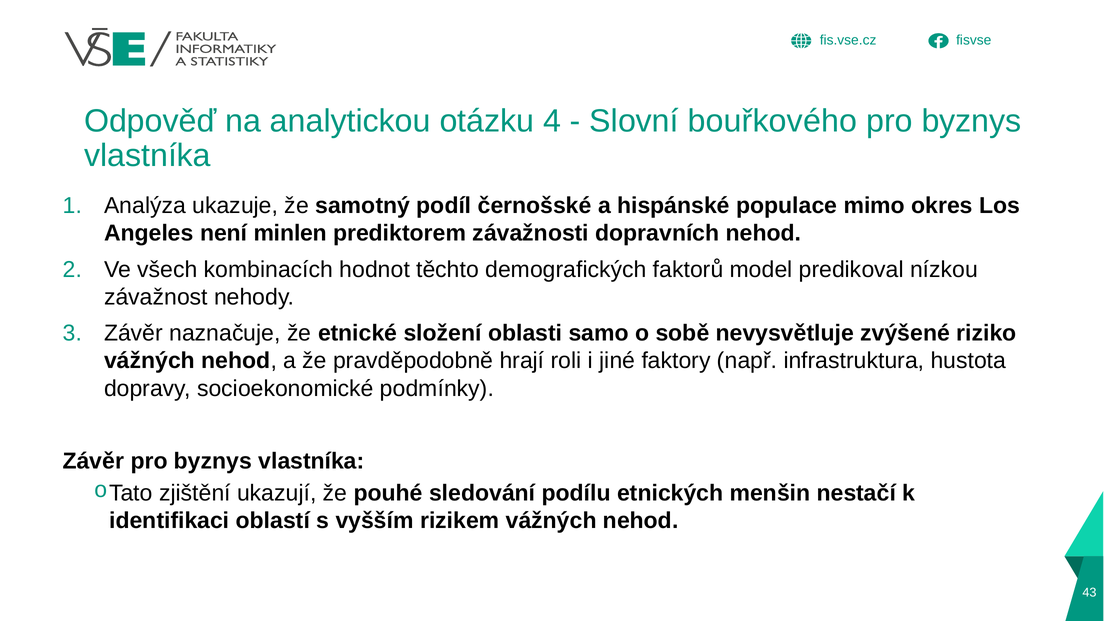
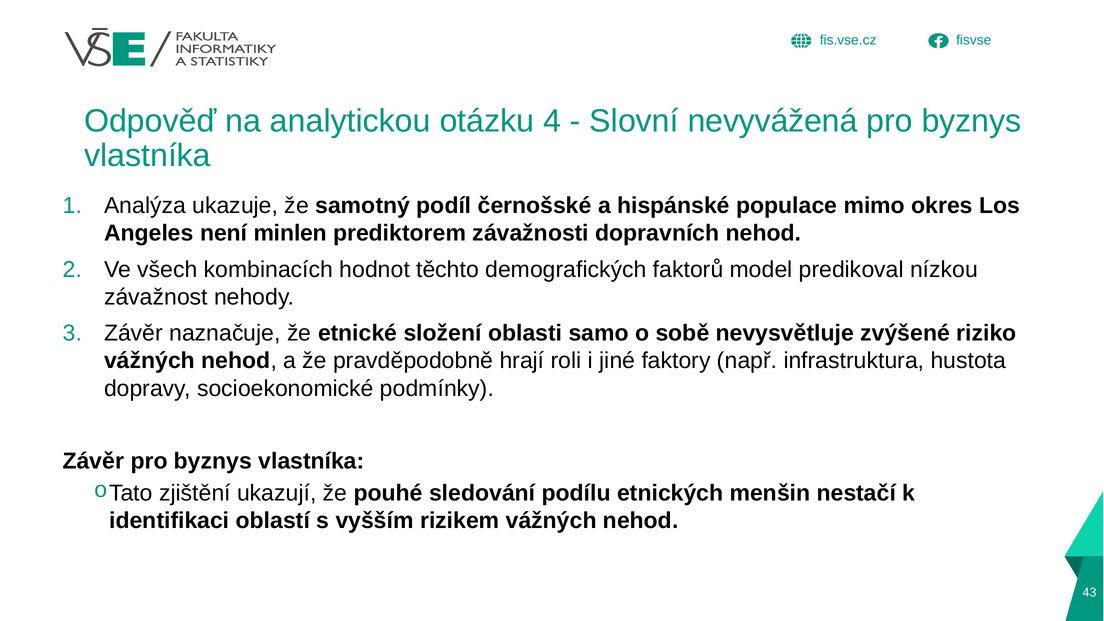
bouřkového: bouřkového -> nevyvážená
